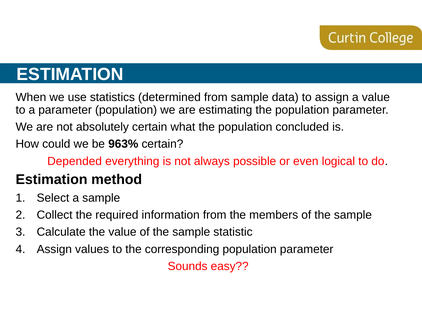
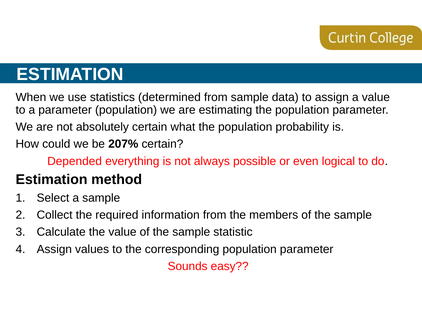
concluded: concluded -> probability
963%: 963% -> 207%
